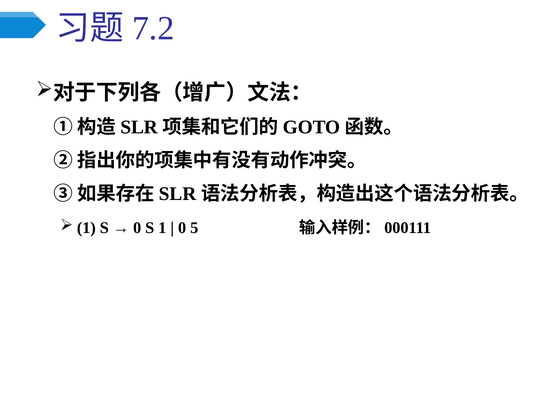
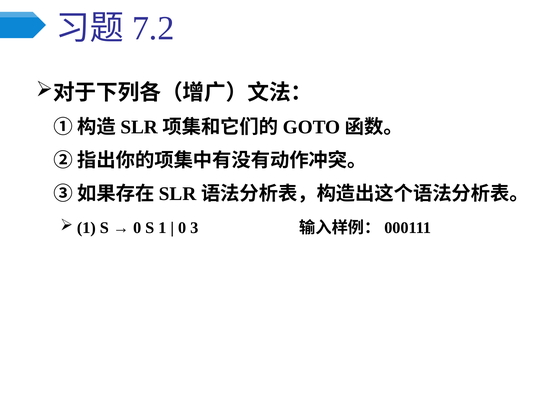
5: 5 -> 3
